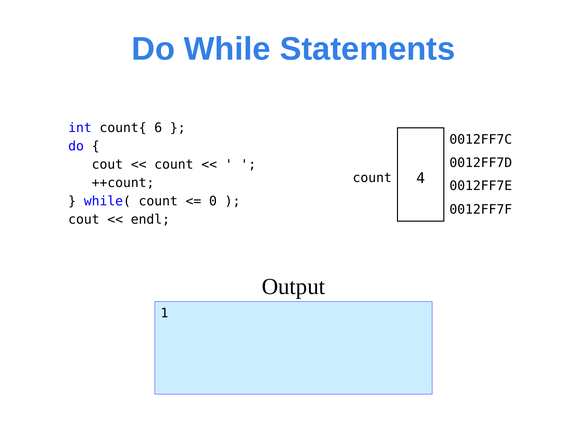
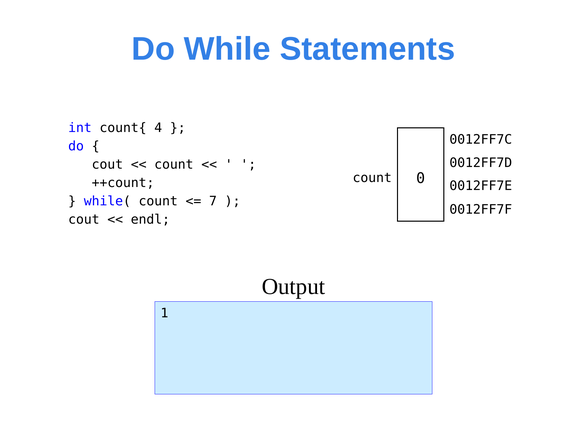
6: 6 -> 4
4: 4 -> 0
0: 0 -> 7
